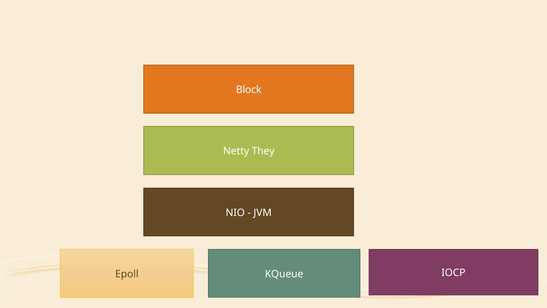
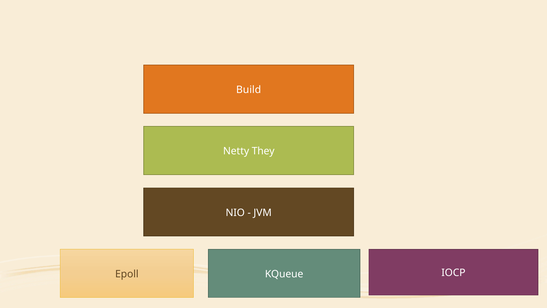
Block: Block -> Build
